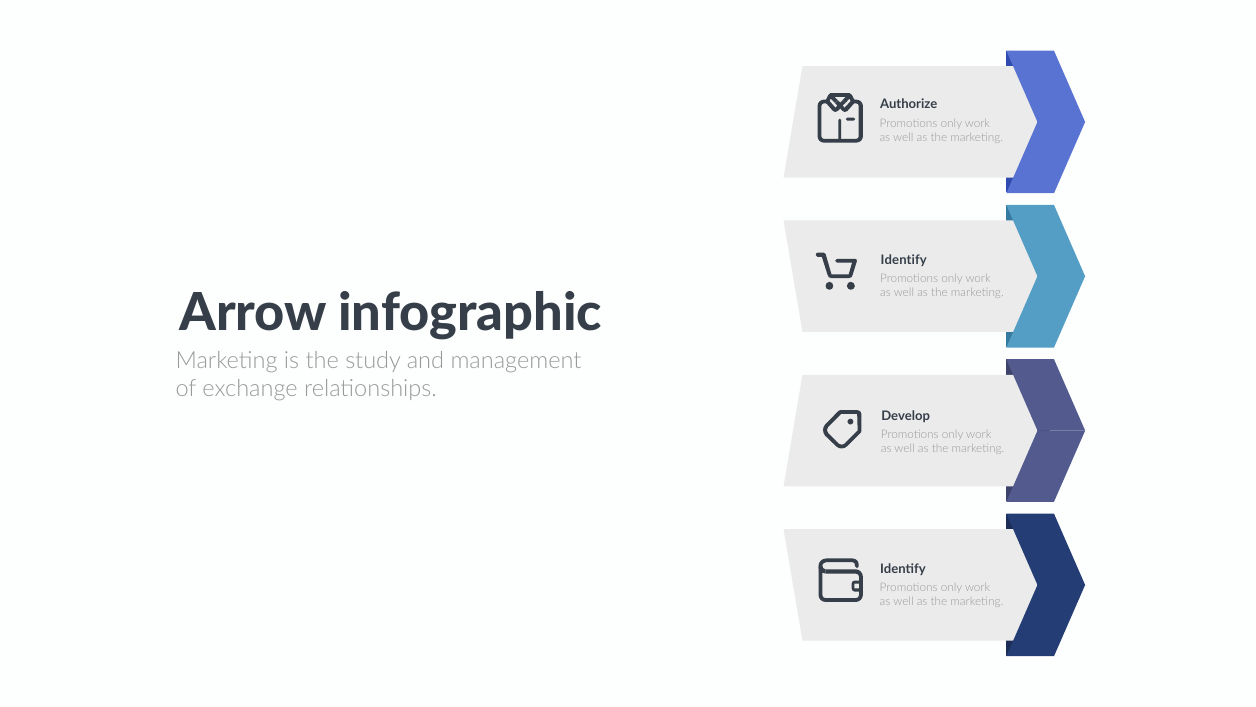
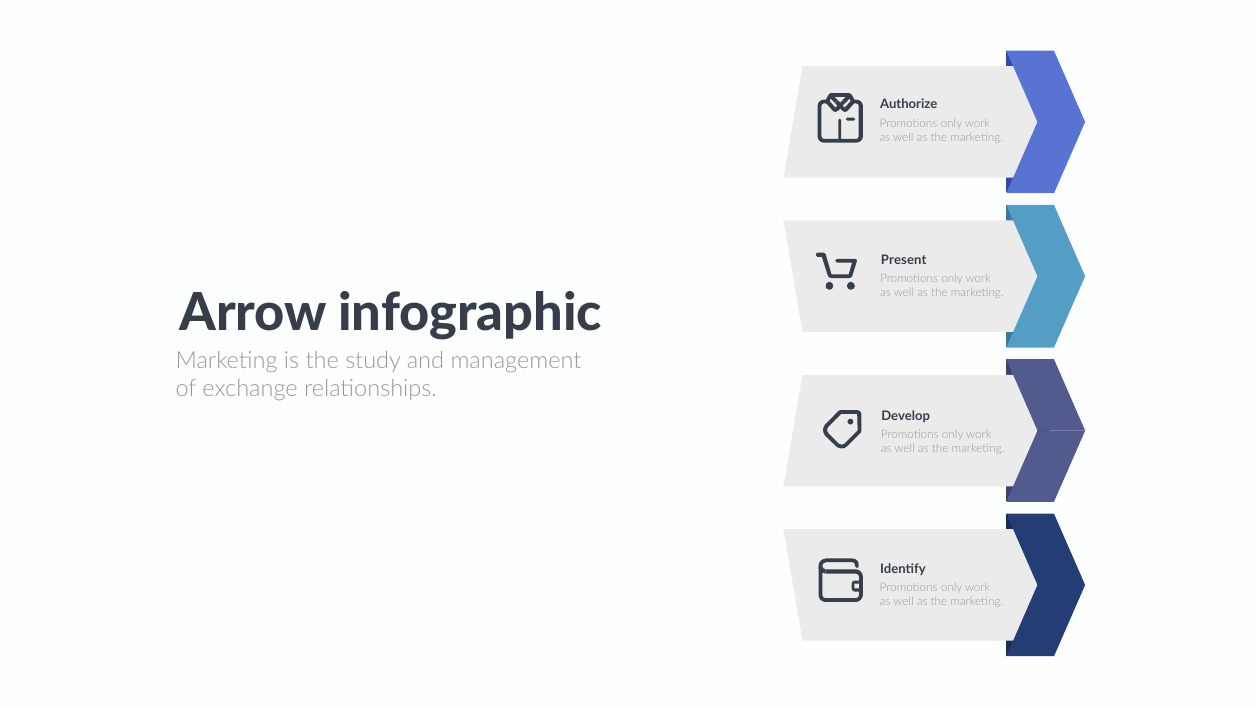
Identify at (904, 260): Identify -> Present
